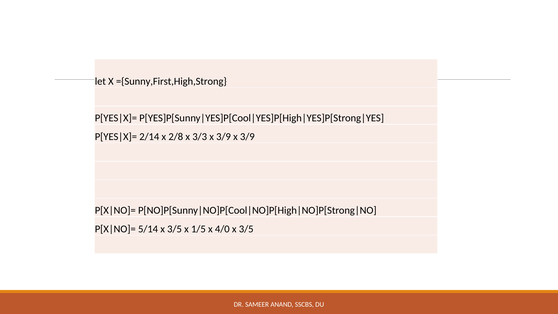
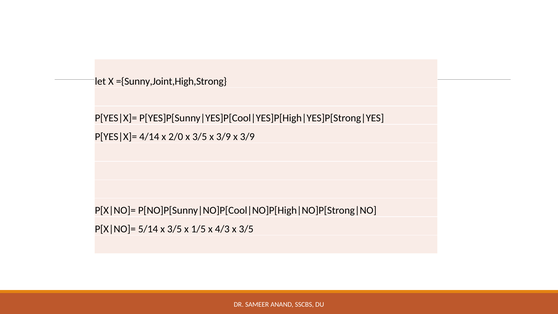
={Sunny,First,High,Strong: ={Sunny,First,High,Strong -> ={Sunny,Joint,High,Strong
2/14: 2/14 -> 4/14
2/8: 2/8 -> 2/0
3/3 at (200, 137): 3/3 -> 3/5
4/0: 4/0 -> 4/3
